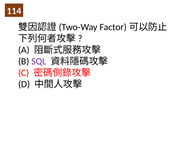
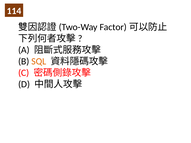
SQL colour: purple -> orange
